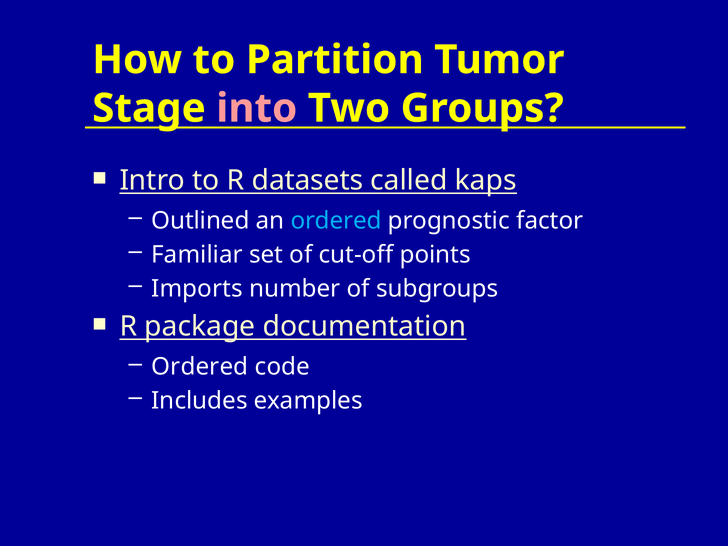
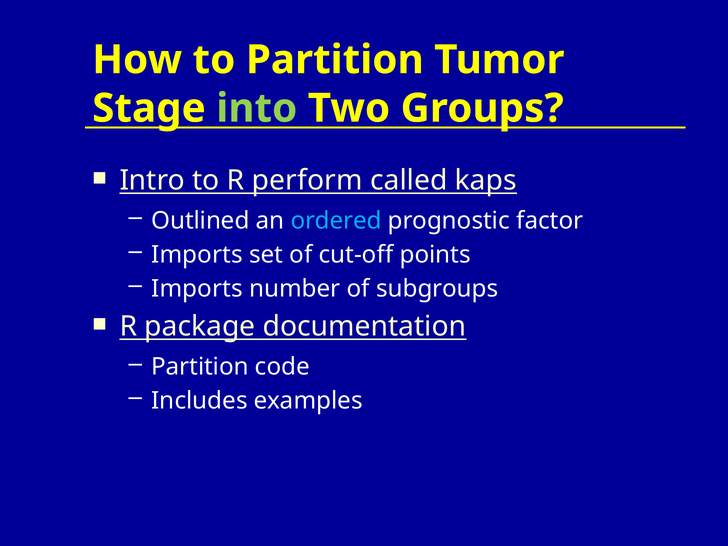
into colour: pink -> light green
datasets: datasets -> perform
Familiar at (197, 255): Familiar -> Imports
Ordered at (200, 367): Ordered -> Partition
